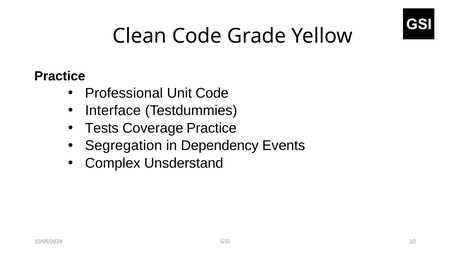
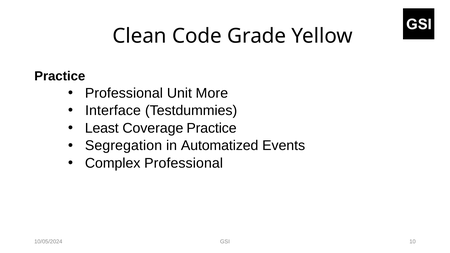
Unit Code: Code -> More
Tests: Tests -> Least
Dependency: Dependency -> Automatized
Complex Unsderstand: Unsderstand -> Professional
